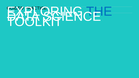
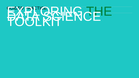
THE colour: blue -> green
